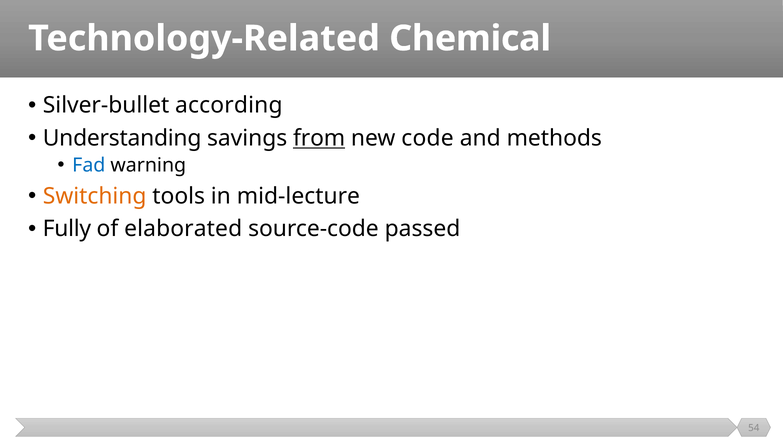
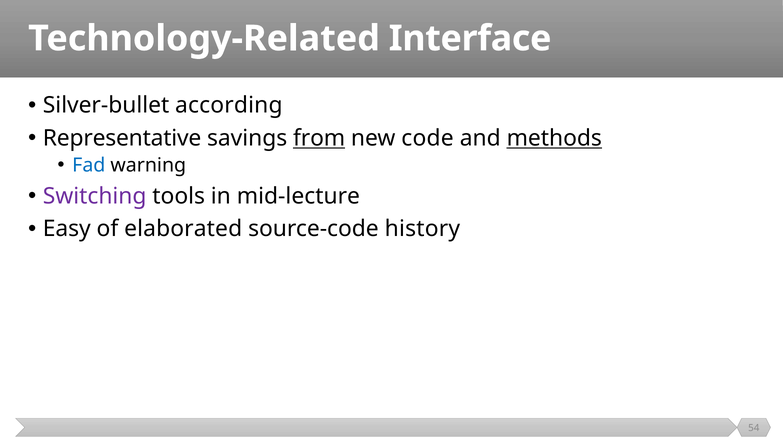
Chemical: Chemical -> Interface
Understanding: Understanding -> Representative
methods underline: none -> present
Switching colour: orange -> purple
Fully: Fully -> Easy
passed: passed -> history
